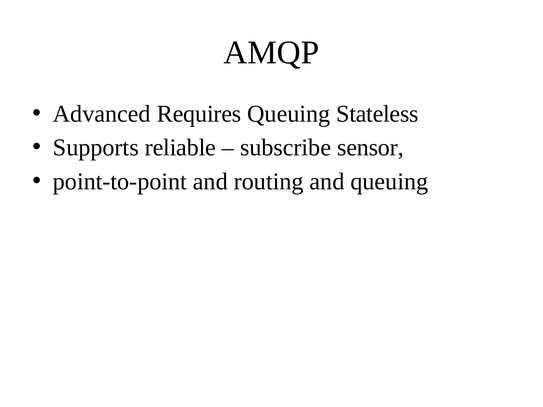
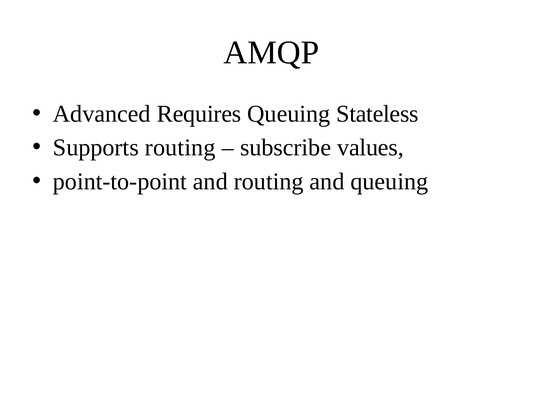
Supports reliable: reliable -> routing
sensor: sensor -> values
